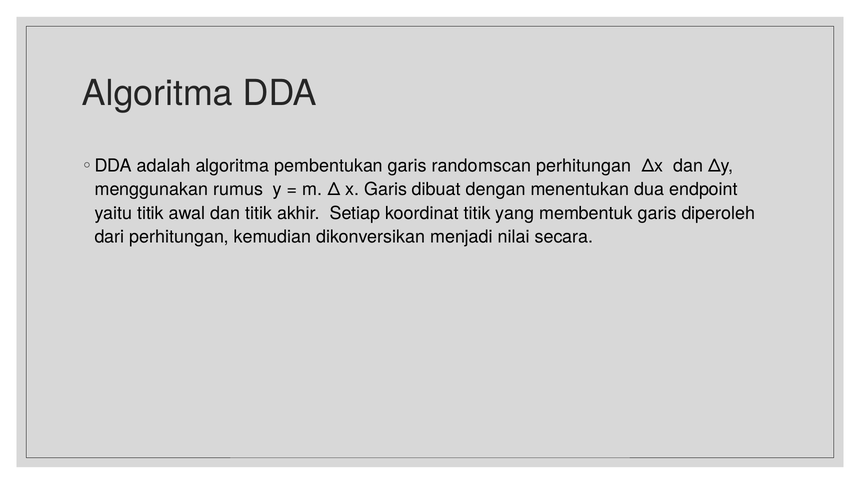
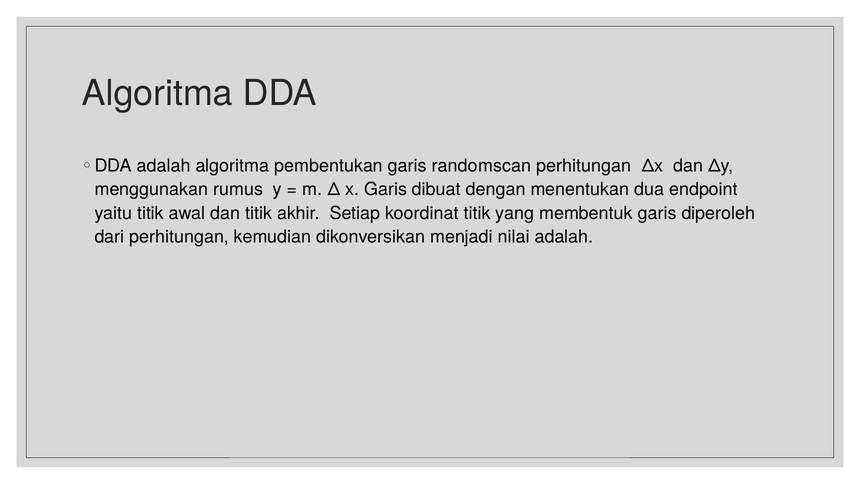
nilai secara: secara -> adalah
